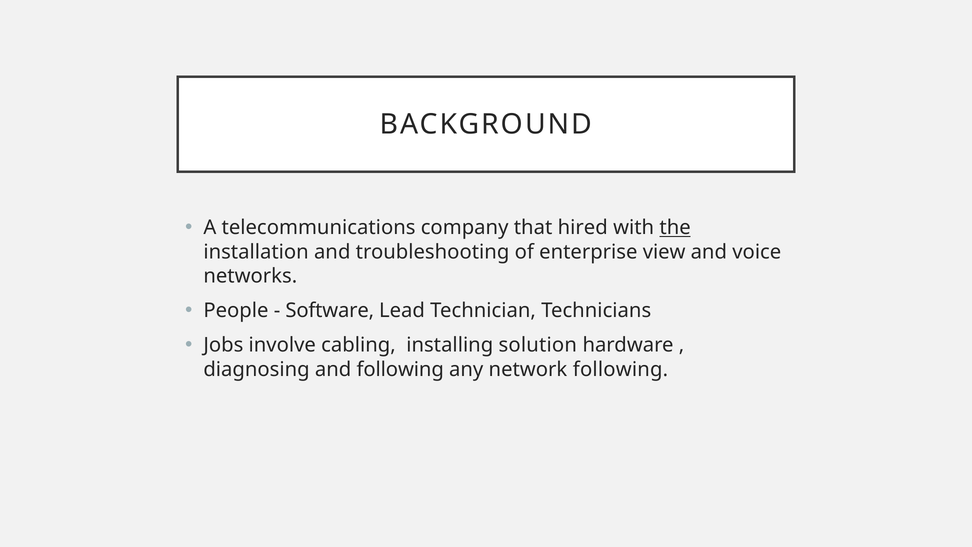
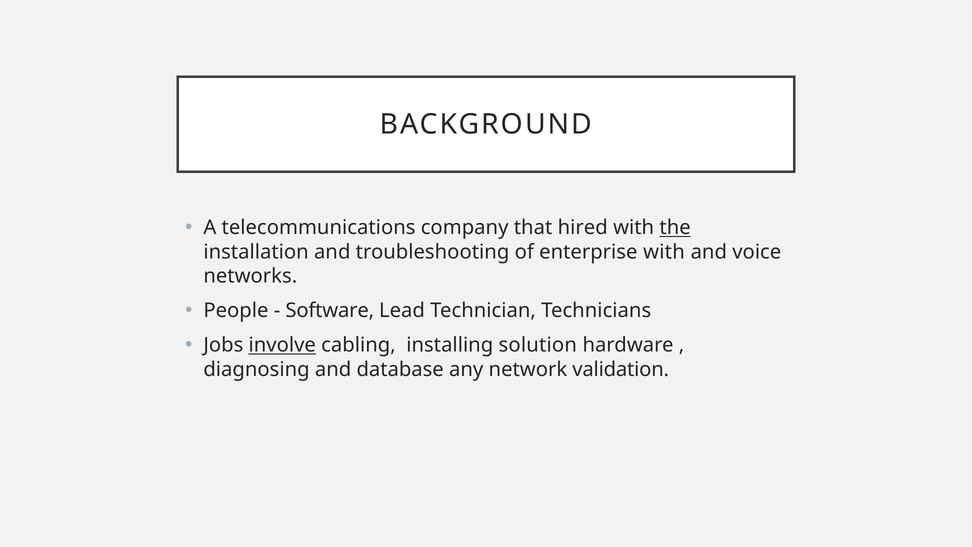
enterprise view: view -> with
involve underline: none -> present
and following: following -> database
network following: following -> validation
